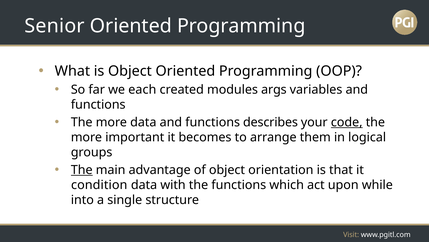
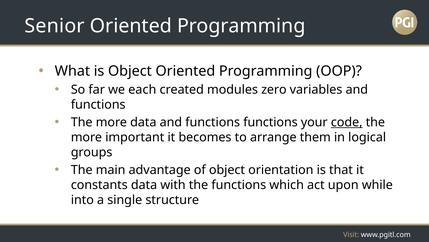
args: args -> zero
functions describes: describes -> functions
The at (82, 169) underline: present -> none
condition: condition -> constants
